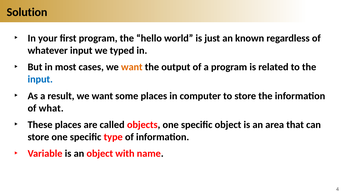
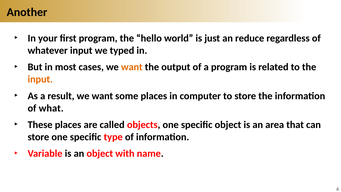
Solution: Solution -> Another
known: known -> reduce
input at (40, 79) colour: blue -> orange
